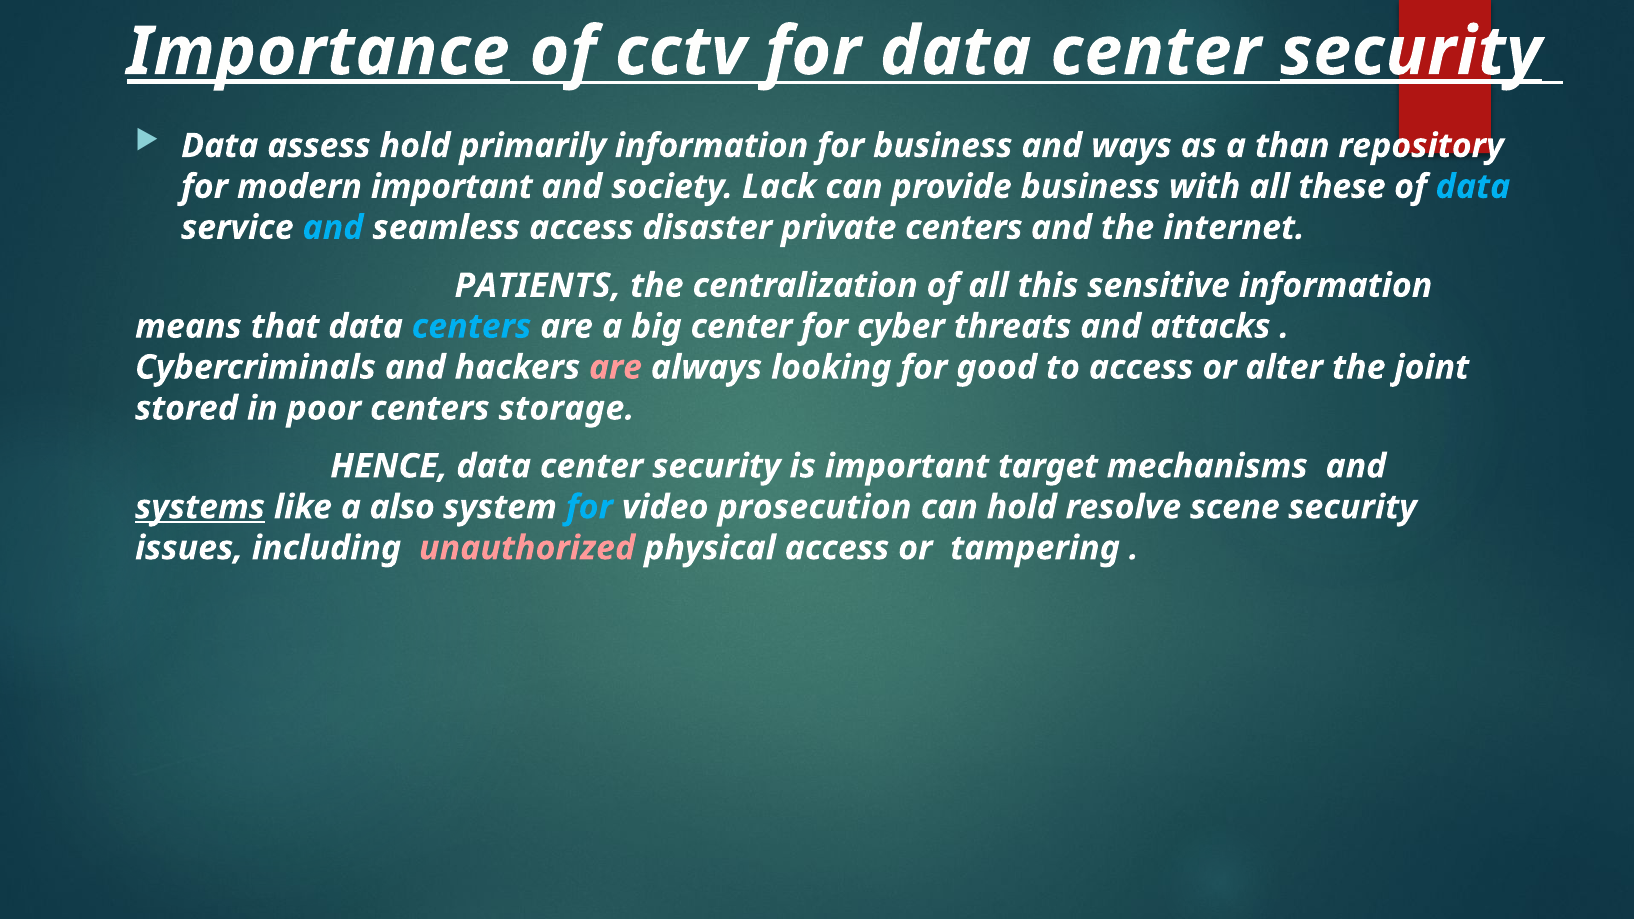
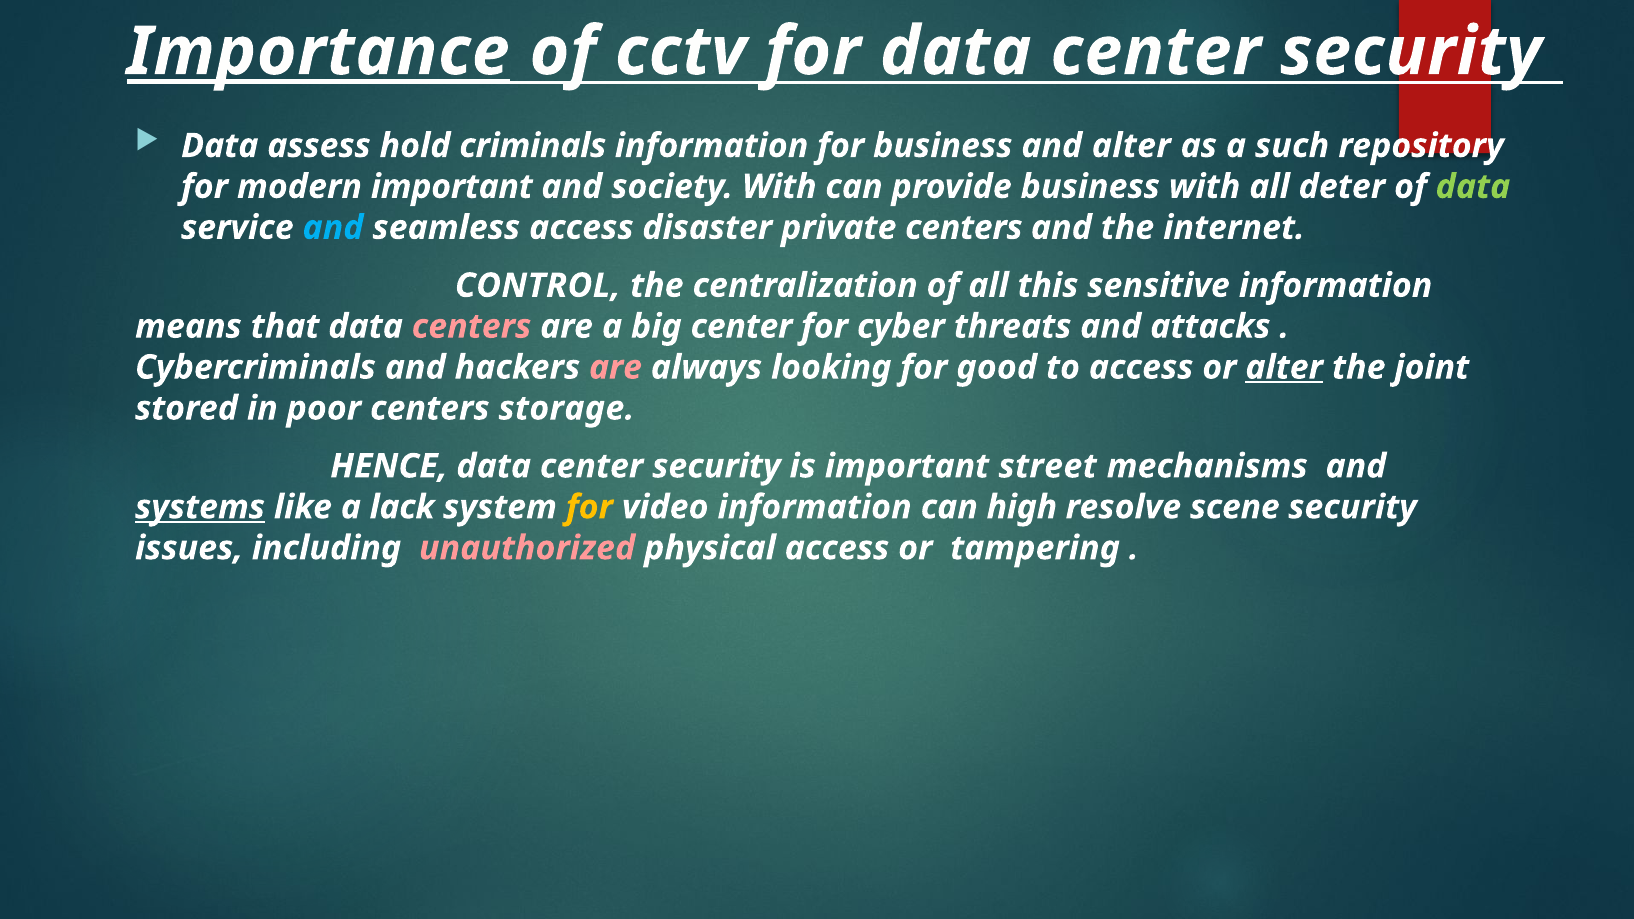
security at (1411, 52) underline: present -> none
primarily: primarily -> criminals
and ways: ways -> alter
than: than -> such
society Lack: Lack -> With
these: these -> deter
data at (1473, 187) colour: light blue -> light green
PATIENTS: PATIENTS -> CONTROL
centers at (472, 327) colour: light blue -> pink
alter at (1284, 367) underline: none -> present
target: target -> street
also: also -> lack
for at (589, 507) colour: light blue -> yellow
video prosecution: prosecution -> information
can hold: hold -> high
